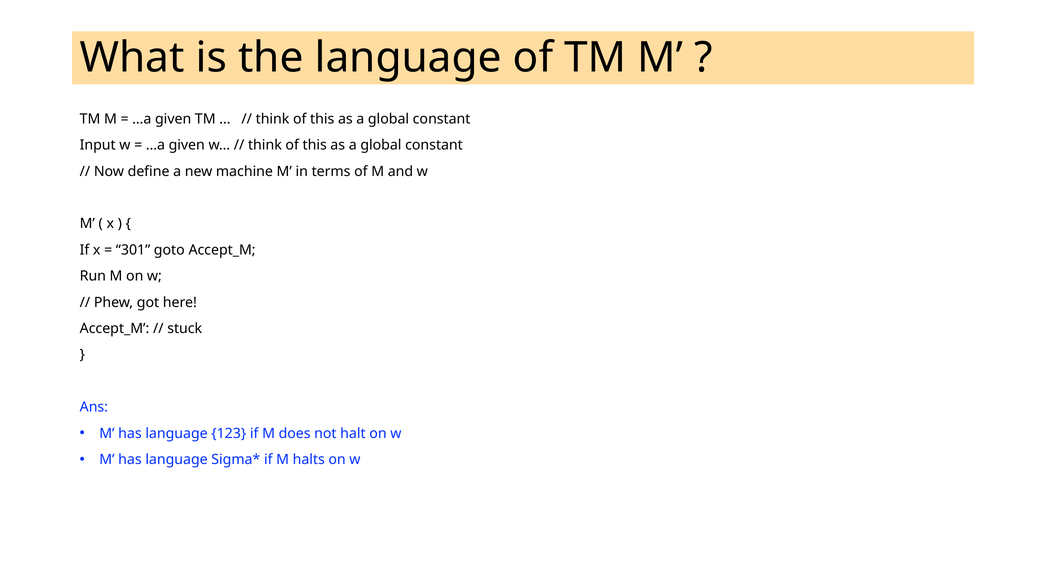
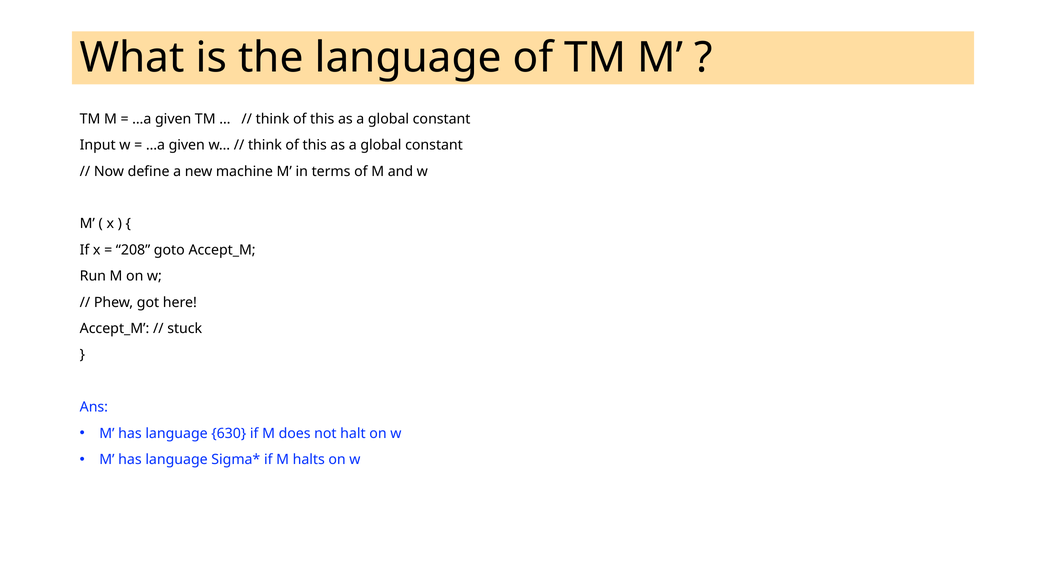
301: 301 -> 208
123: 123 -> 630
